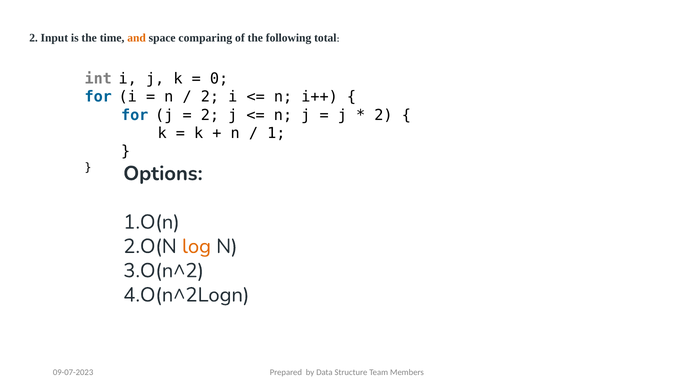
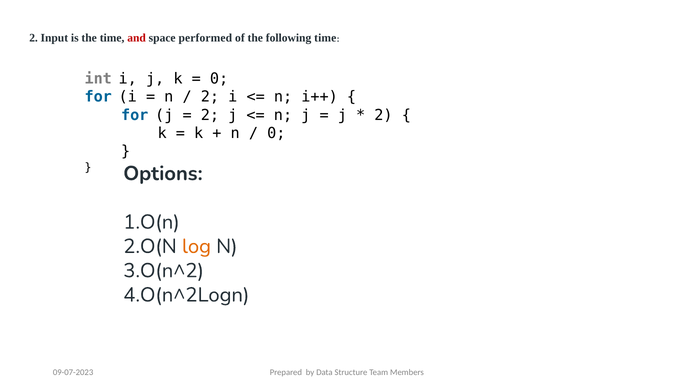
and colour: orange -> red
comparing: comparing -> performed
following total: total -> time
1 at (276, 133): 1 -> 0
